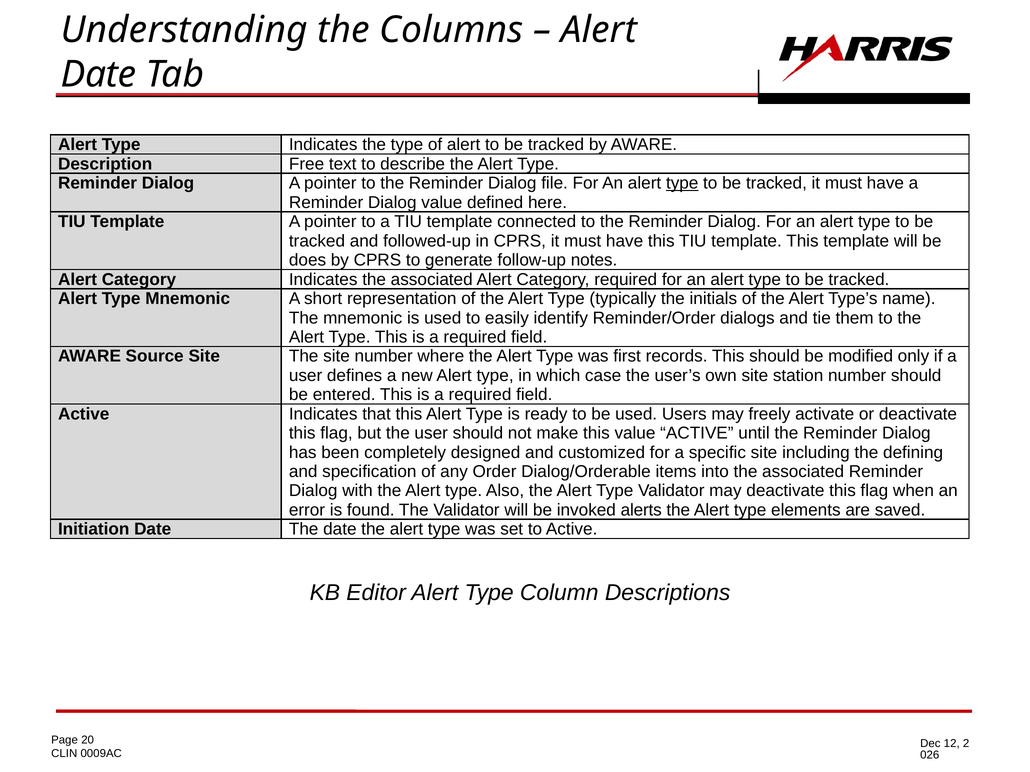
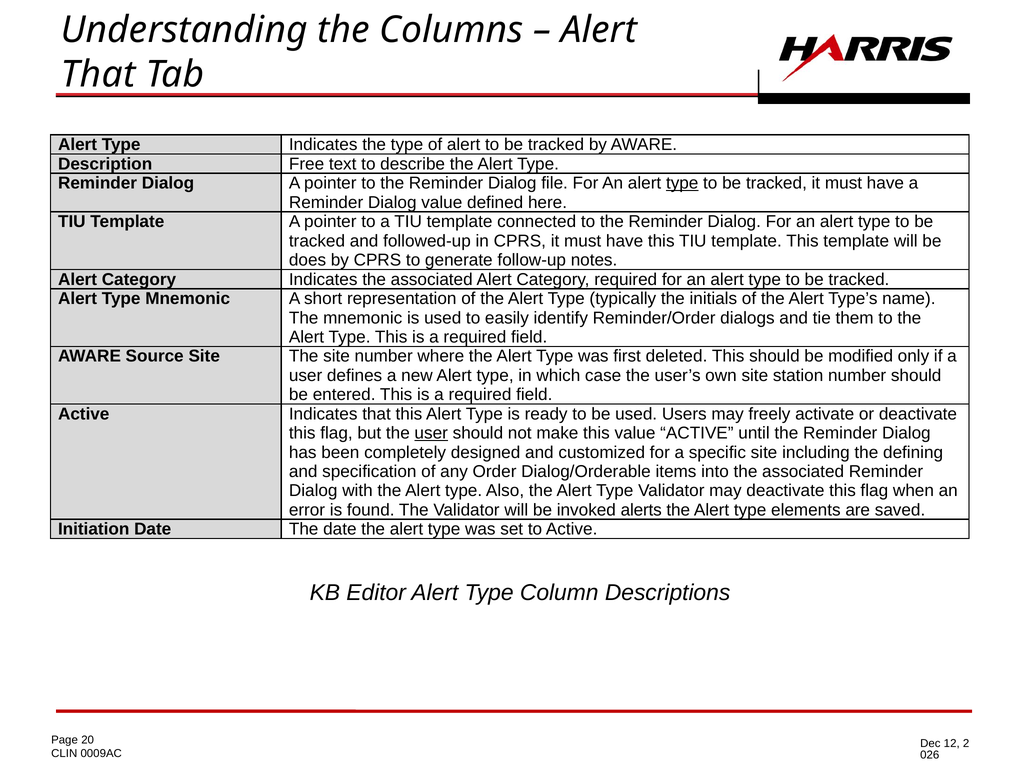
Date at (99, 74): Date -> That
records: records -> deleted
user at (431, 433) underline: none -> present
